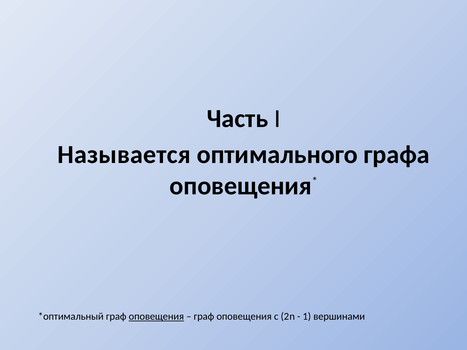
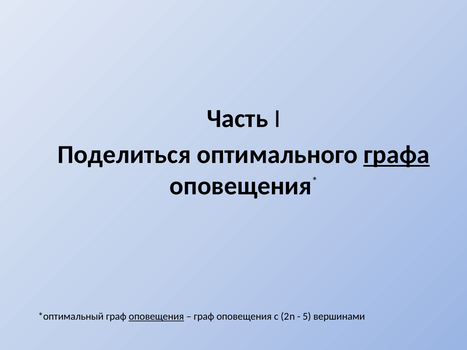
Называется: Называется -> Поделиться
графа underline: none -> present
1: 1 -> 5
